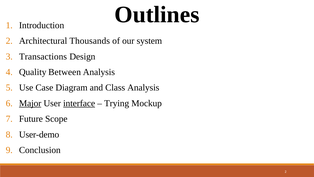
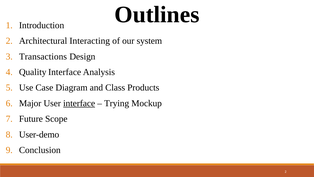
Thousands: Thousands -> Interacting
Quality Between: Between -> Interface
Class Analysis: Analysis -> Products
Major underline: present -> none
